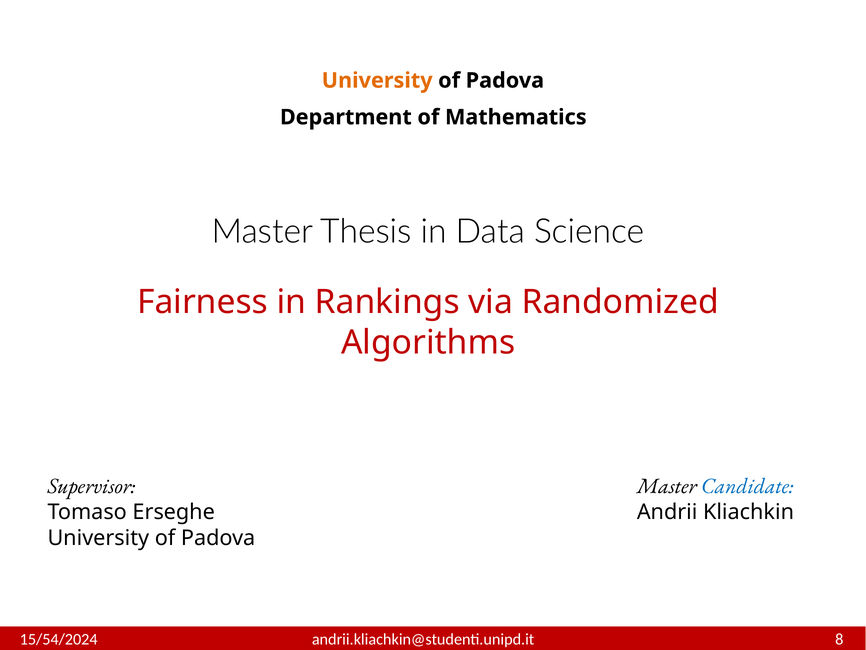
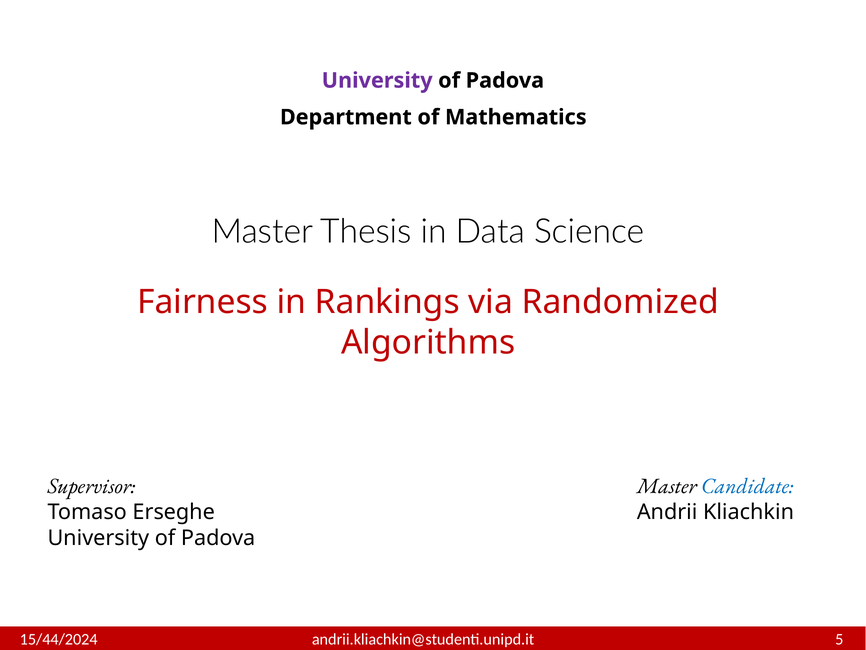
University at (377, 80) colour: orange -> purple
15/54/2024: 15/54/2024 -> 15/44/2024
8: 8 -> 5
